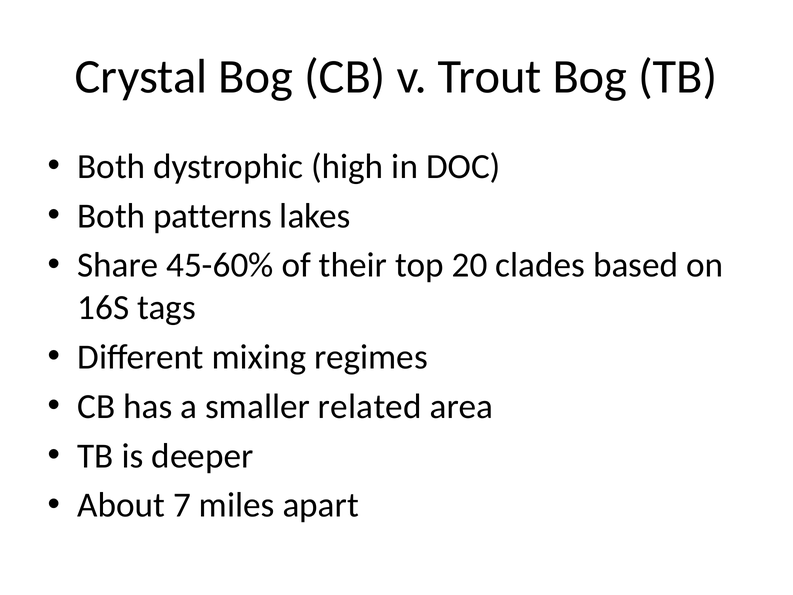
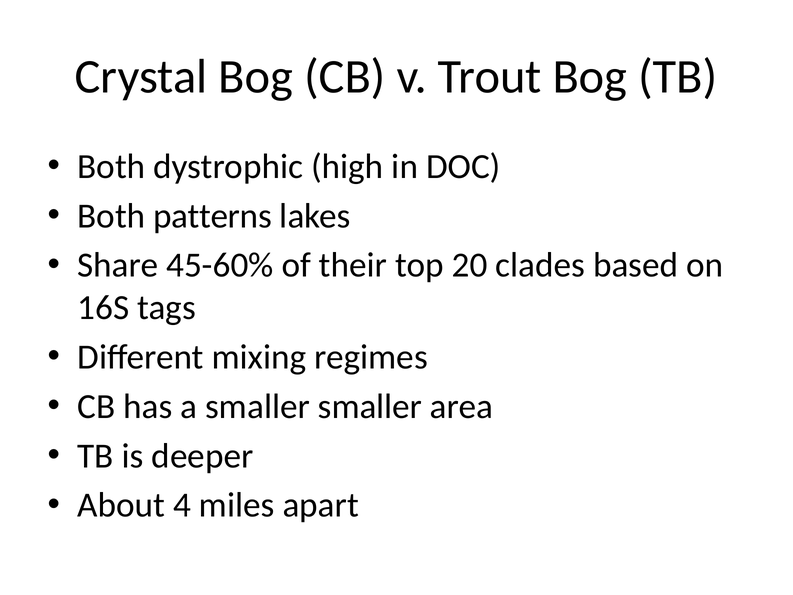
smaller related: related -> smaller
7: 7 -> 4
